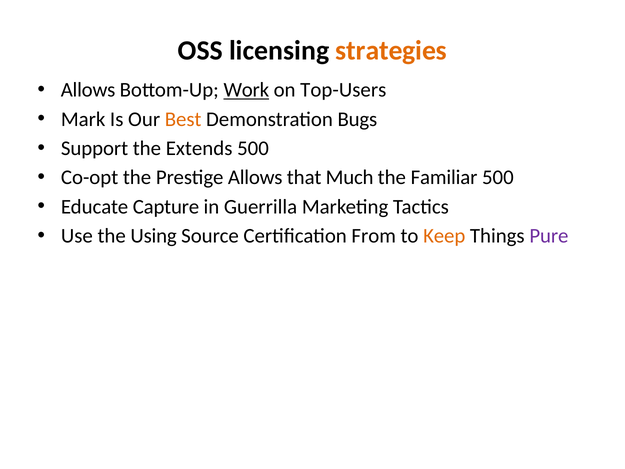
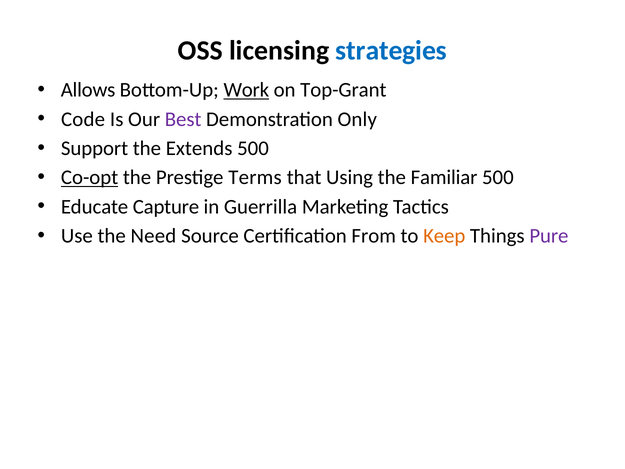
strategies colour: orange -> blue
Top-Users: Top-Users -> Top-Grant
Mark: Mark -> Code
Best colour: orange -> purple
Bugs: Bugs -> Only
Co-opt underline: none -> present
Prestige Allows: Allows -> Terms
Much: Much -> Using
Using: Using -> Need
